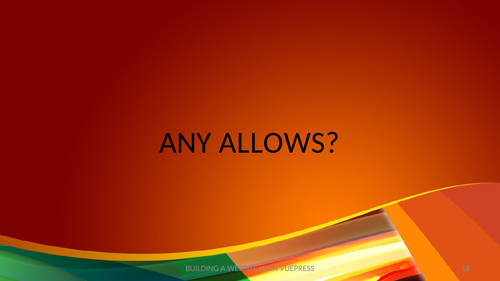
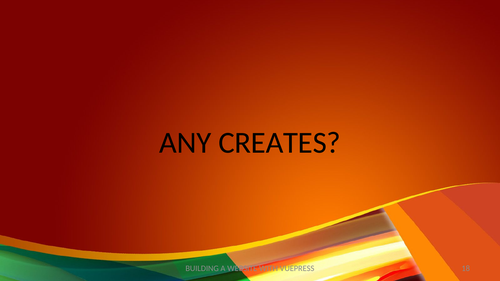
ALLOWS: ALLOWS -> CREATES
